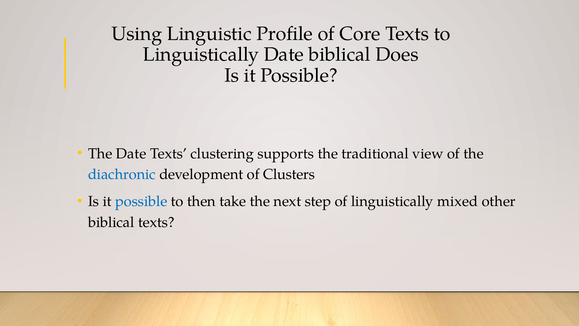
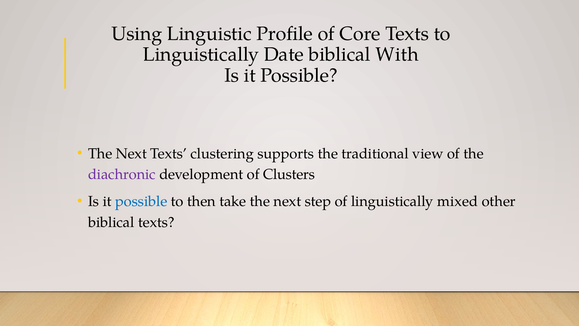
Does: Does -> With
Date at (131, 153): Date -> Next
diachronic colour: blue -> purple
